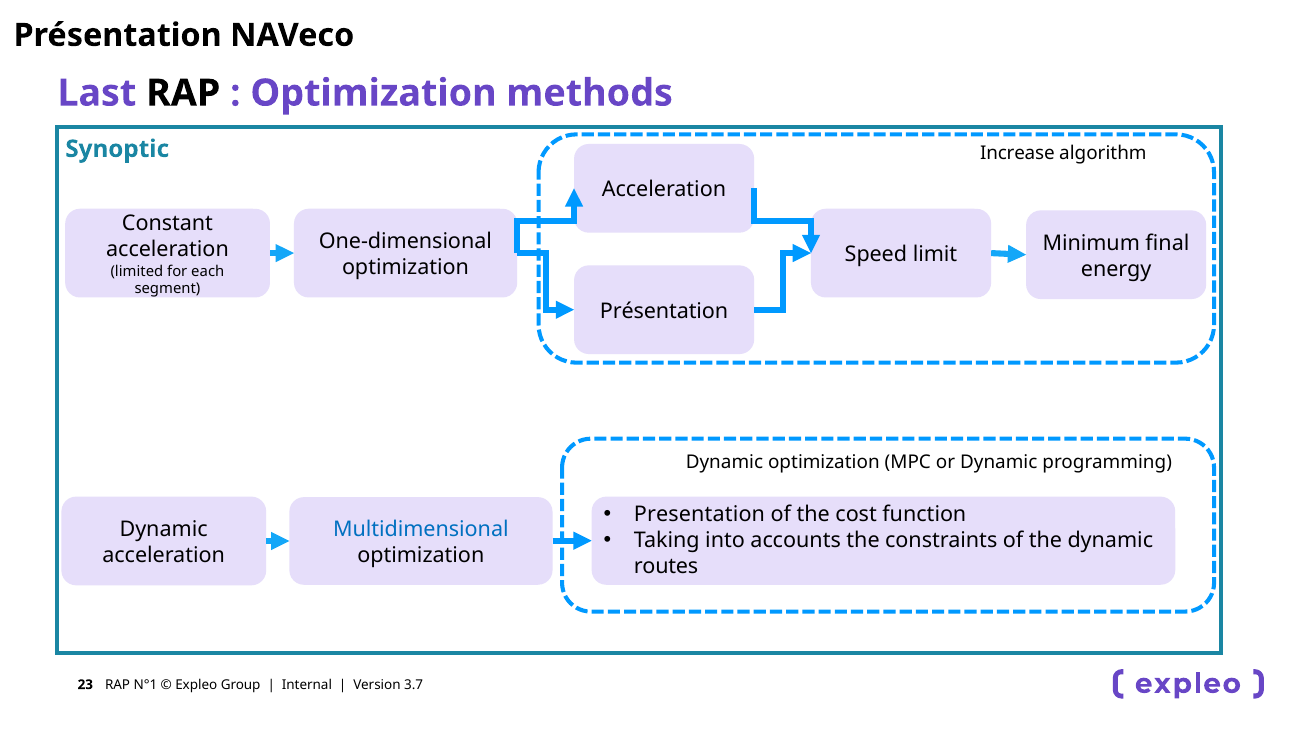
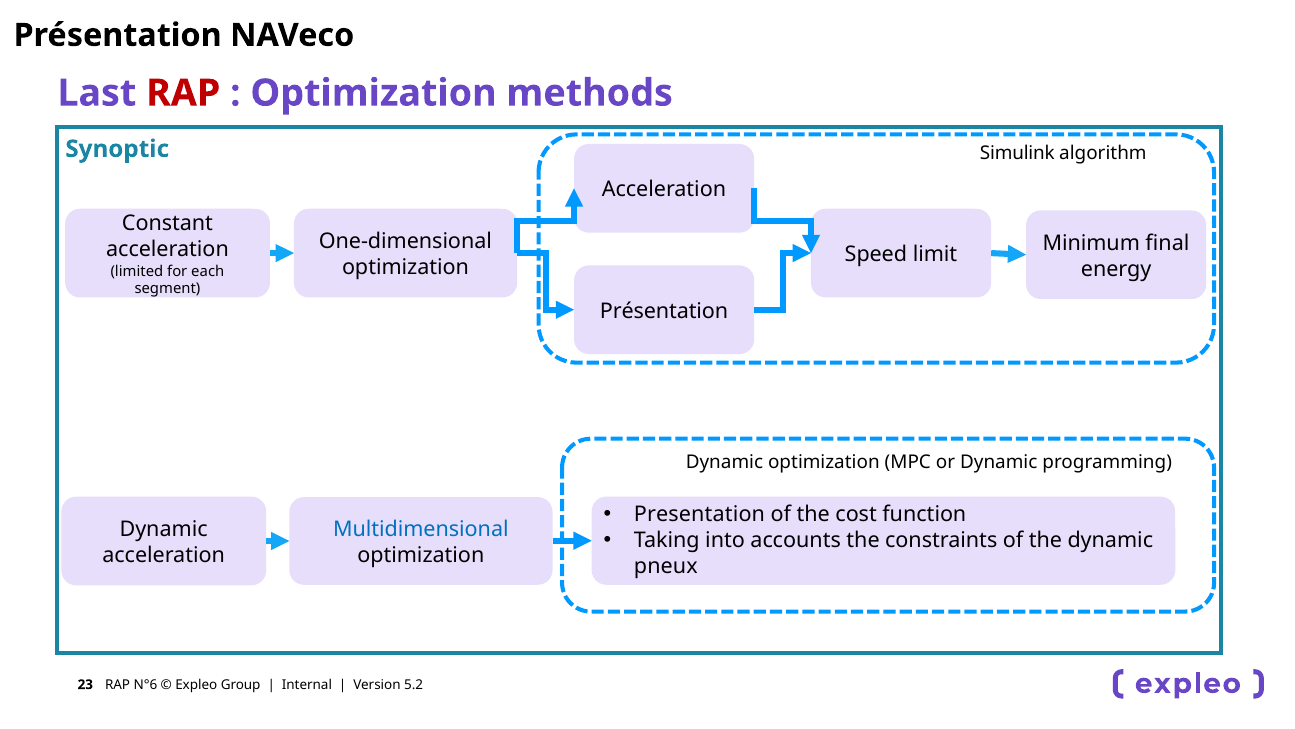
RAP at (183, 93) colour: black -> red
Increase: Increase -> Simulink
routes: routes -> pneux
N°1: N°1 -> N°6
3.7: 3.7 -> 5.2
